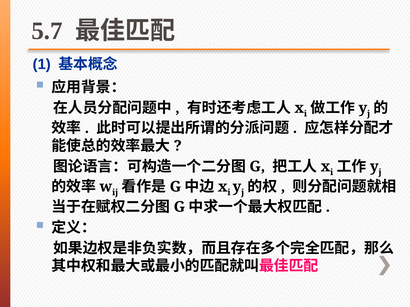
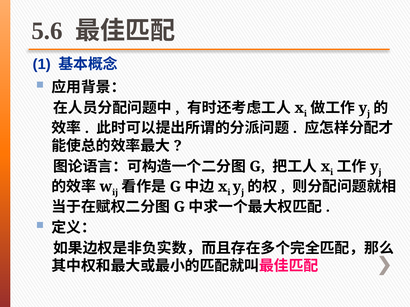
5.7: 5.7 -> 5.6
